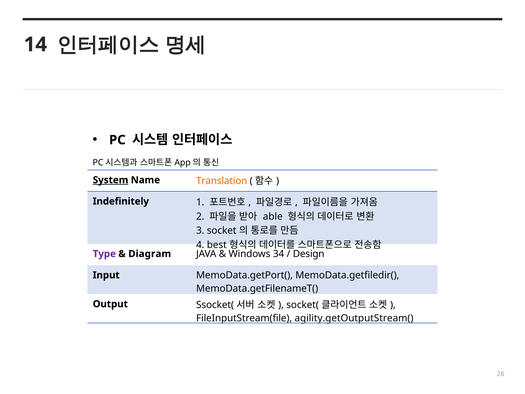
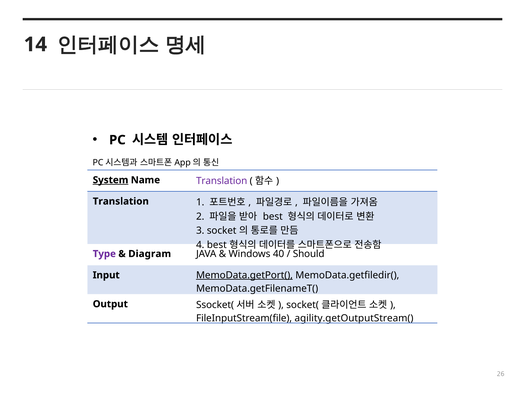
Translation at (222, 181) colour: orange -> purple
Indefinitely at (121, 201): Indefinitely -> Translation
able at (273, 216): able -> best
34: 34 -> 40
Design: Design -> Should
MemoData.getPort( underline: none -> present
